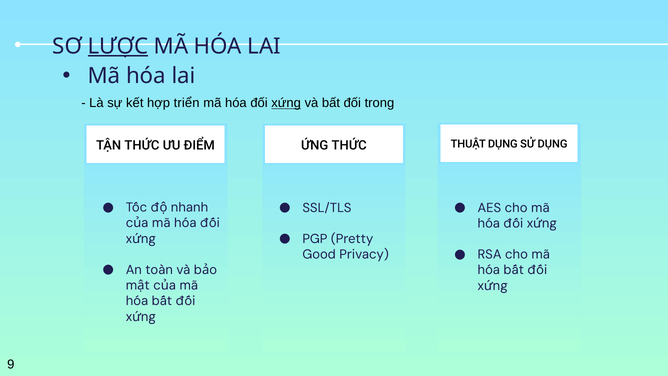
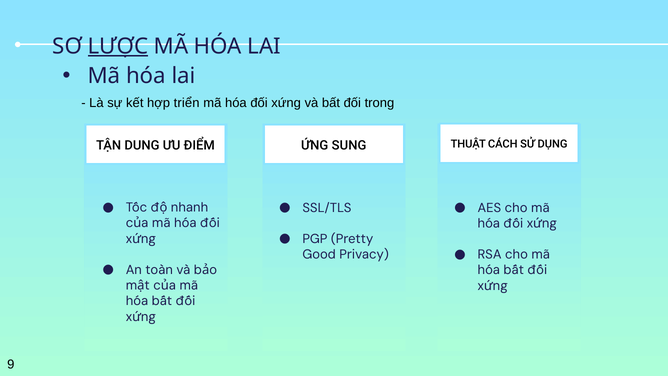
xứng underline: present -> none
THUẬT DỤNG: DỤNG -> CÁCH
TẬN THỨC: THỨC -> DUNG
ỨNG THỨC: THỨC -> SUNG
